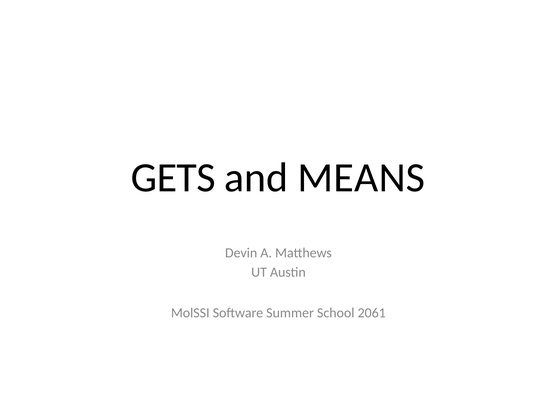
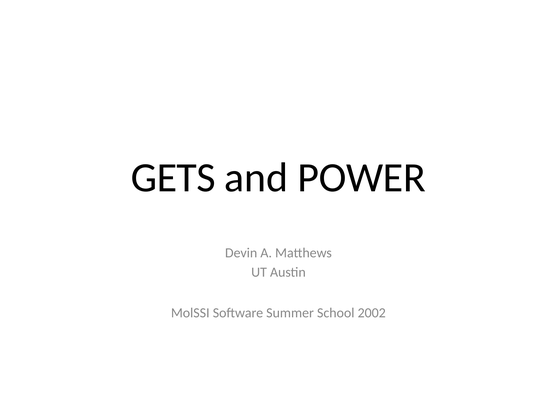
MEANS: MEANS -> POWER
2061: 2061 -> 2002
